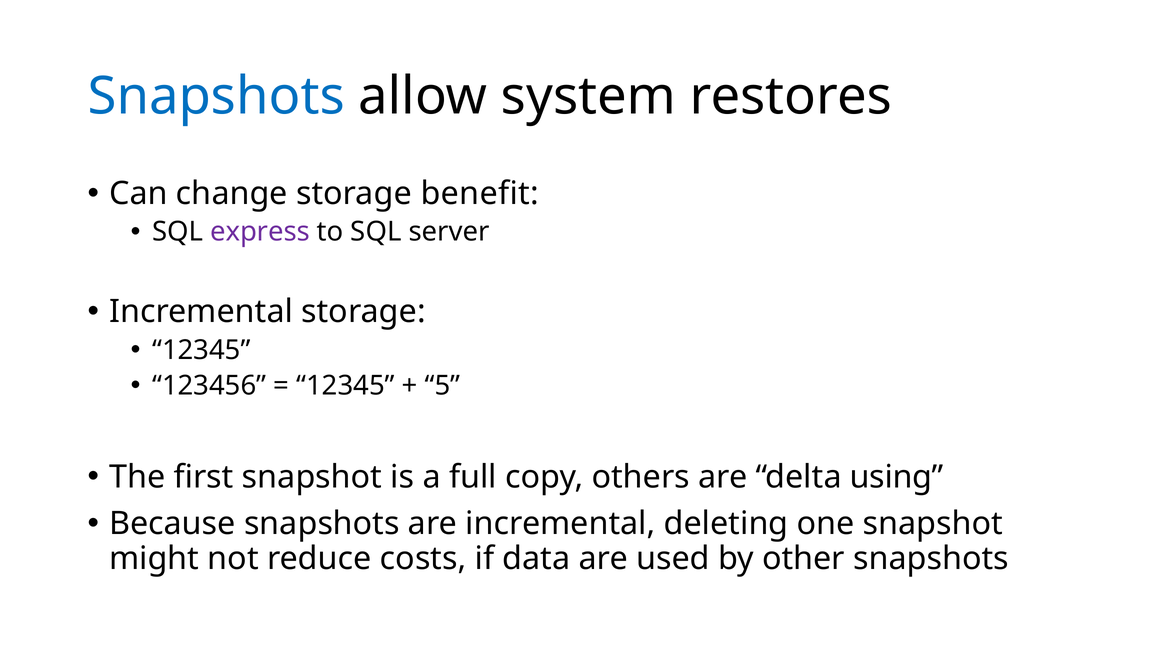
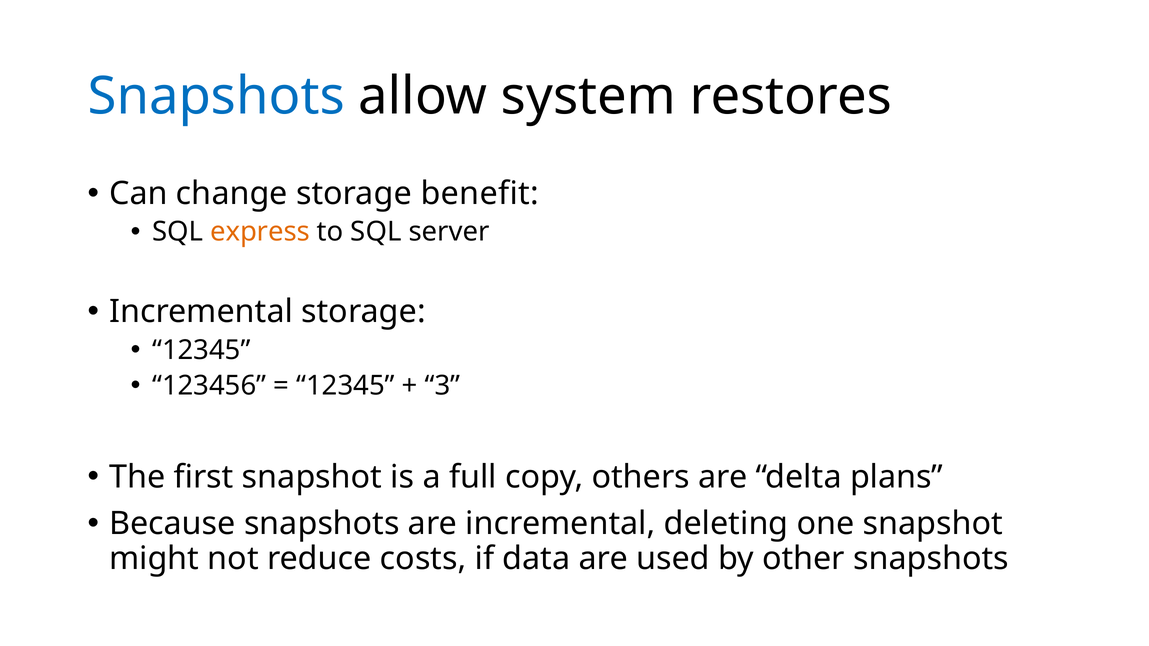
express colour: purple -> orange
5: 5 -> 3
using: using -> plans
